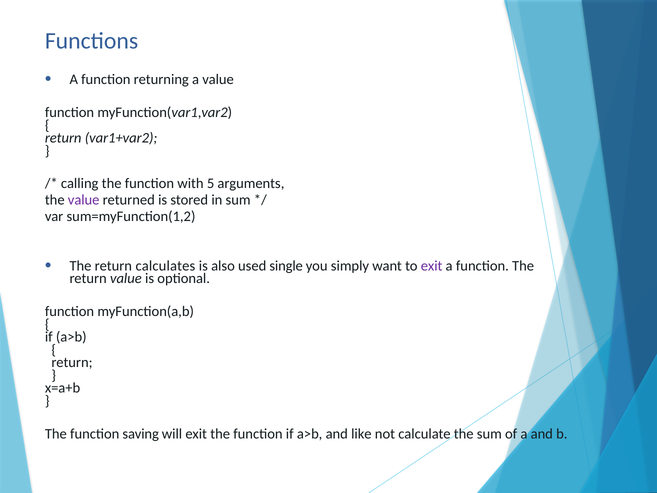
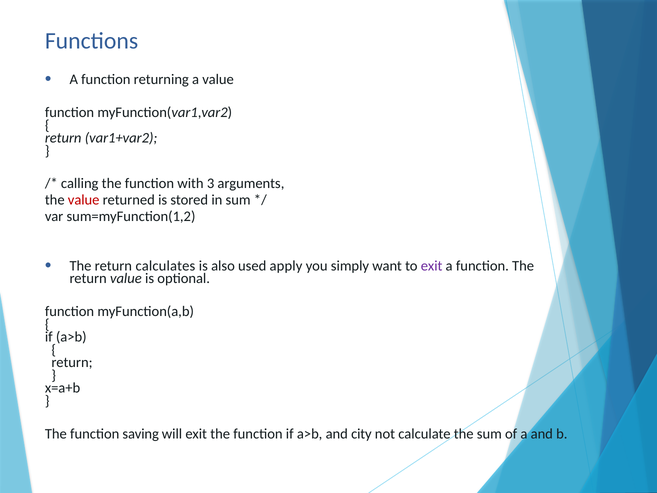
5: 5 -> 3
value at (84, 200) colour: purple -> red
single: single -> apply
like: like -> city
